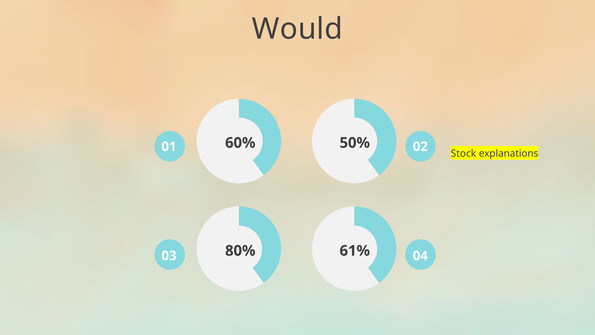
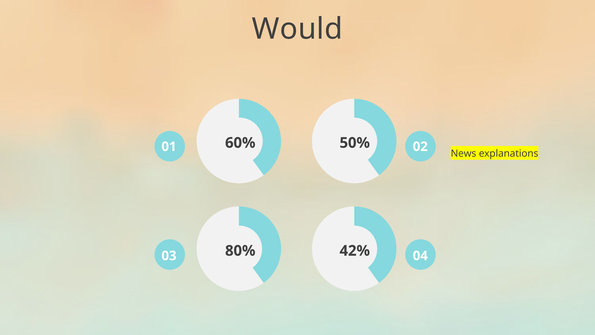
Stock: Stock -> News
61%: 61% -> 42%
